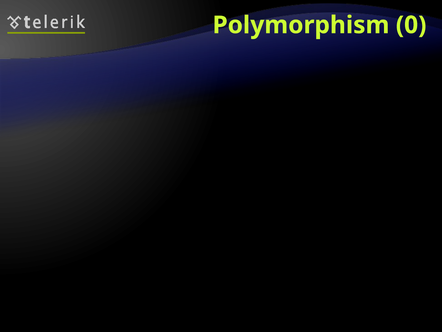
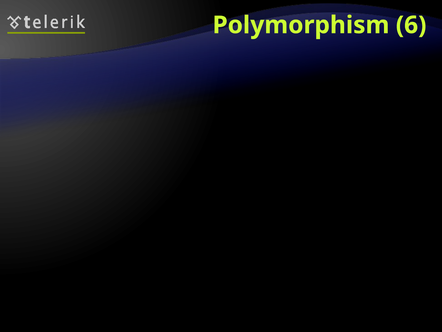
0: 0 -> 6
